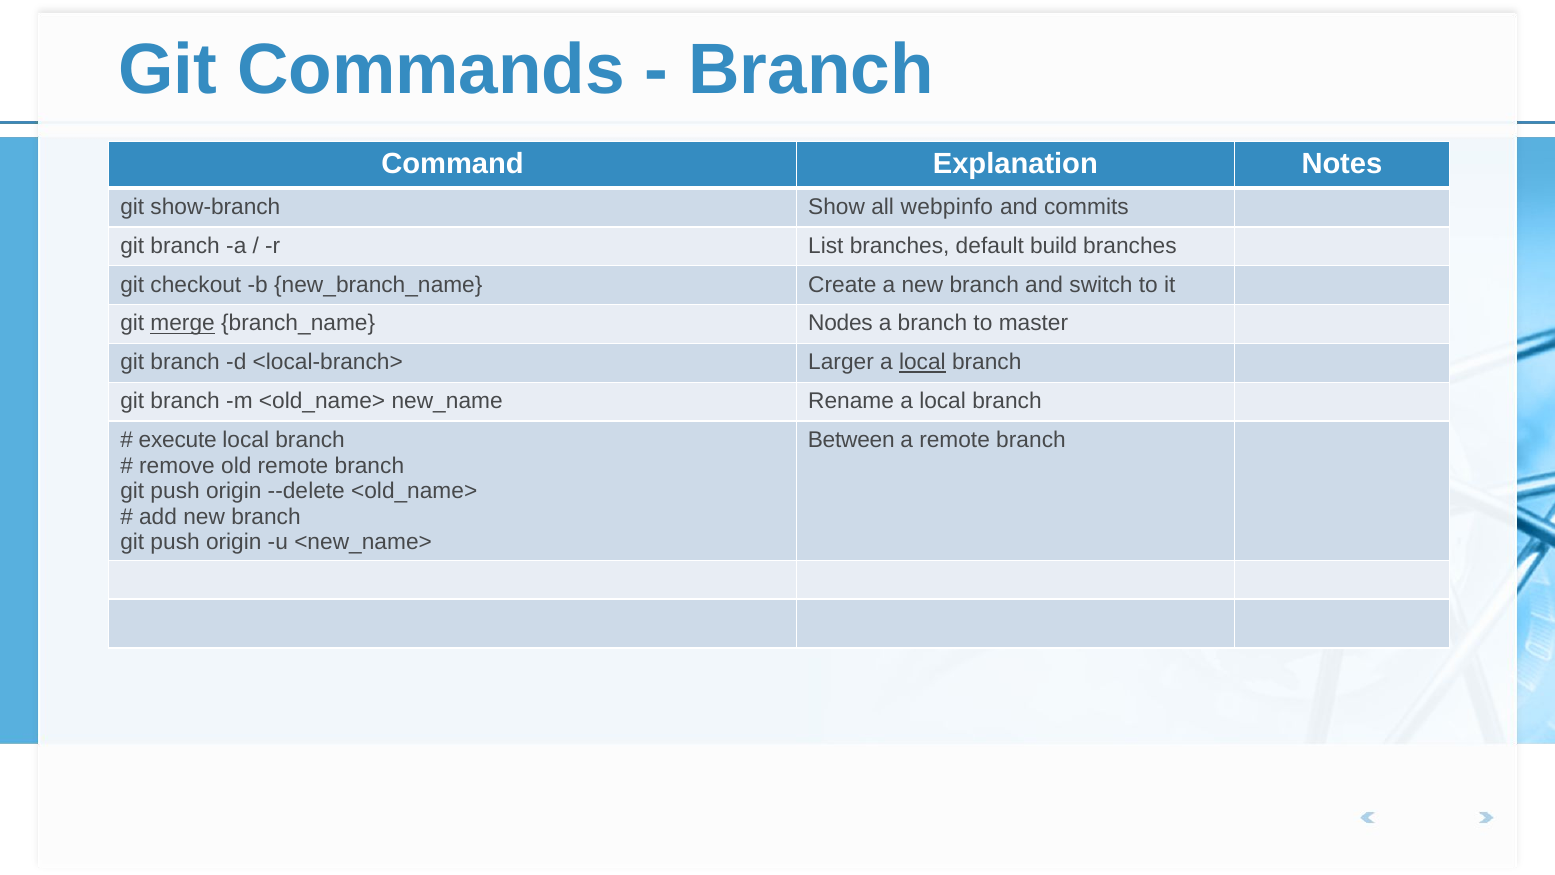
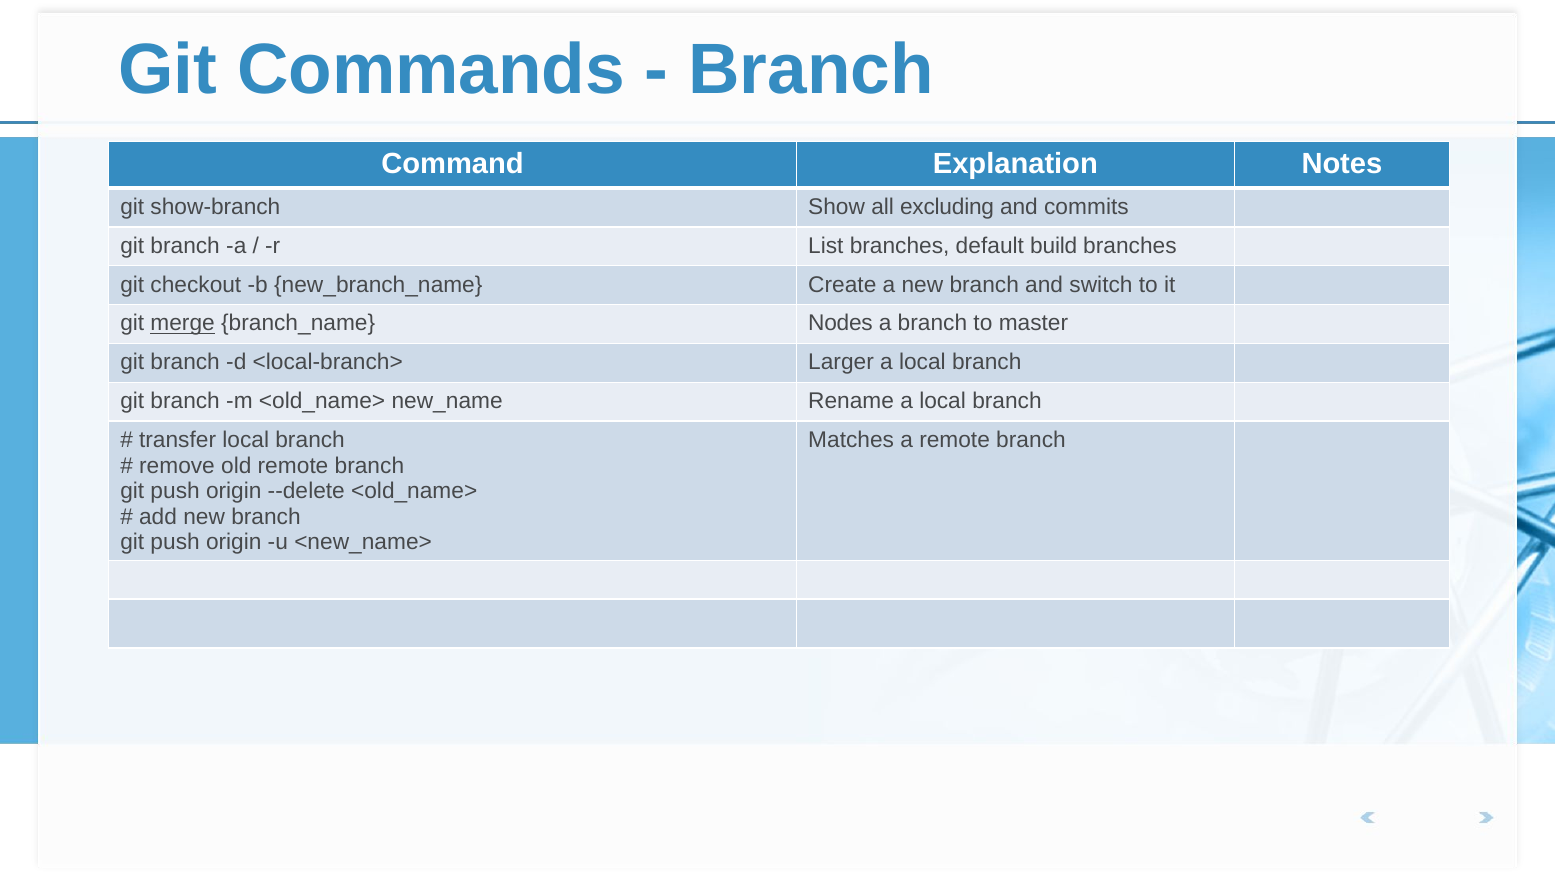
webpinfo: webpinfo -> excluding
local at (922, 362) underline: present -> none
execute: execute -> transfer
Between: Between -> Matches
